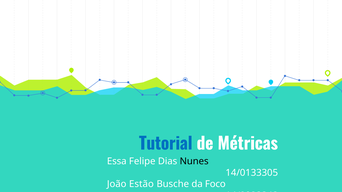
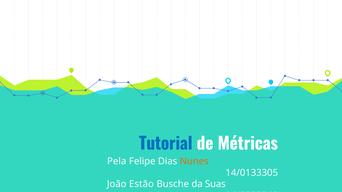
Essa: Essa -> Pela
Nunes colour: black -> orange
Foco: Foco -> Suas
